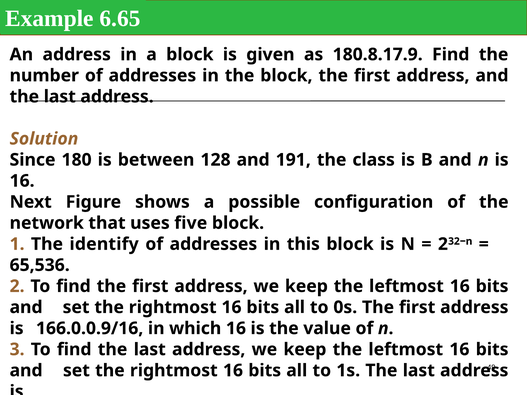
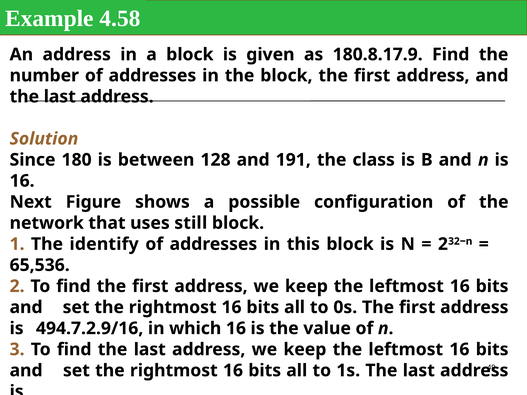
6.65: 6.65 -> 4.58
five: five -> still
166.0.0.9/16: 166.0.0.9/16 -> 494.7.2.9/16
